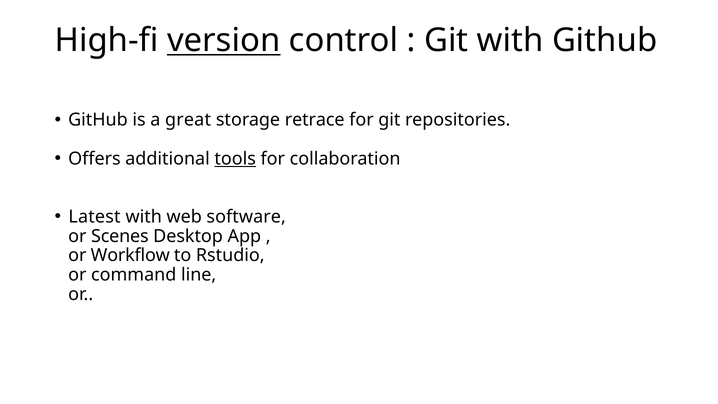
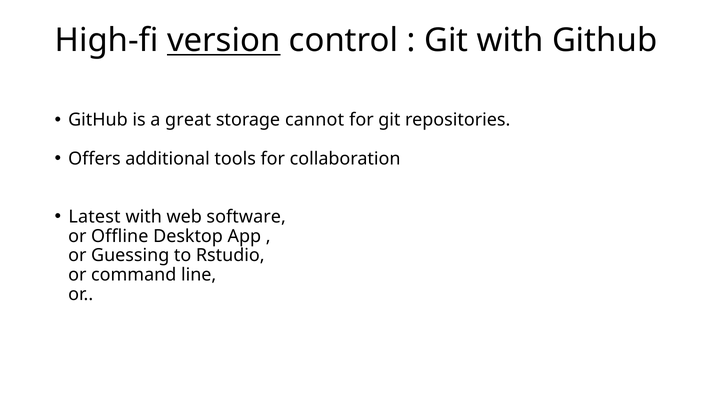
retrace: retrace -> cannot
tools underline: present -> none
Scenes: Scenes -> Offline
Workflow: Workflow -> Guessing
